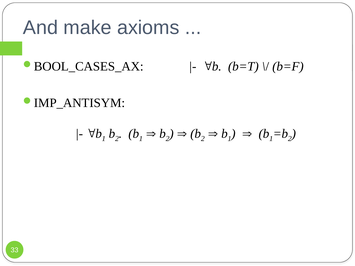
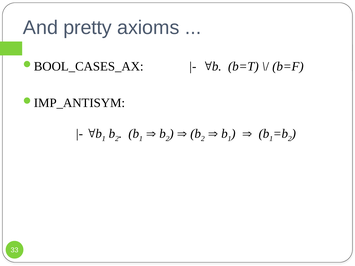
make: make -> pretty
